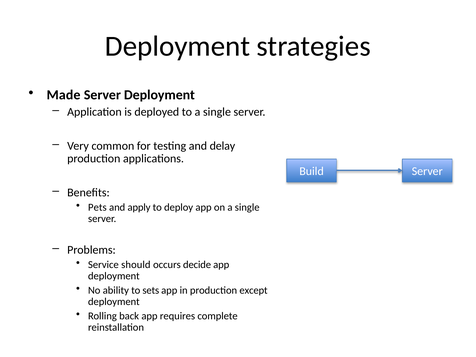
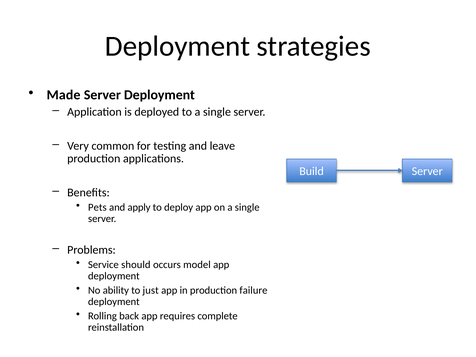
delay: delay -> leave
decide: decide -> model
sets: sets -> just
except: except -> failure
